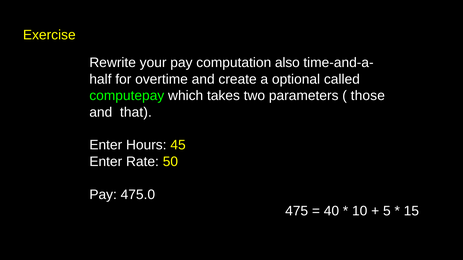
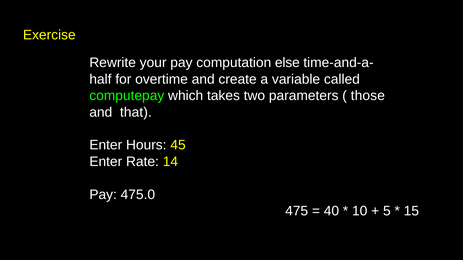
also: also -> else
optional: optional -> variable
50: 50 -> 14
